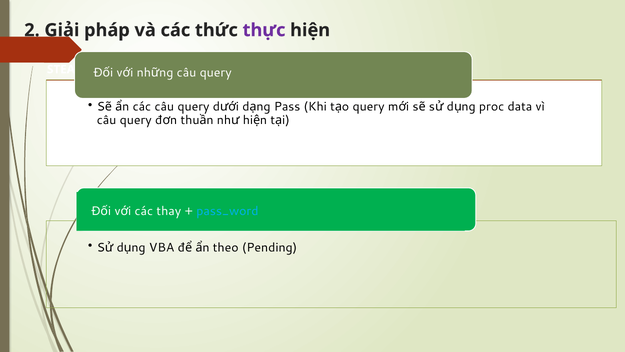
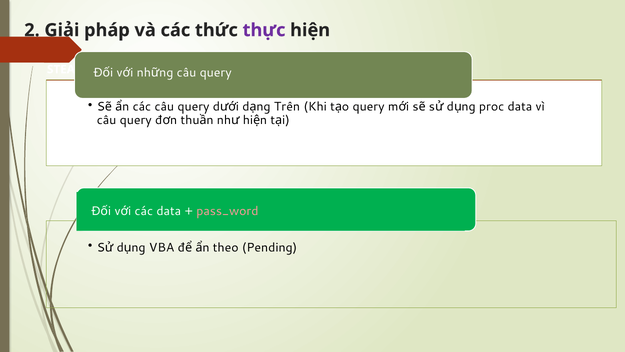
Pass: Pass -> Trên
các thay: thay -> data
pass_word colour: light blue -> pink
